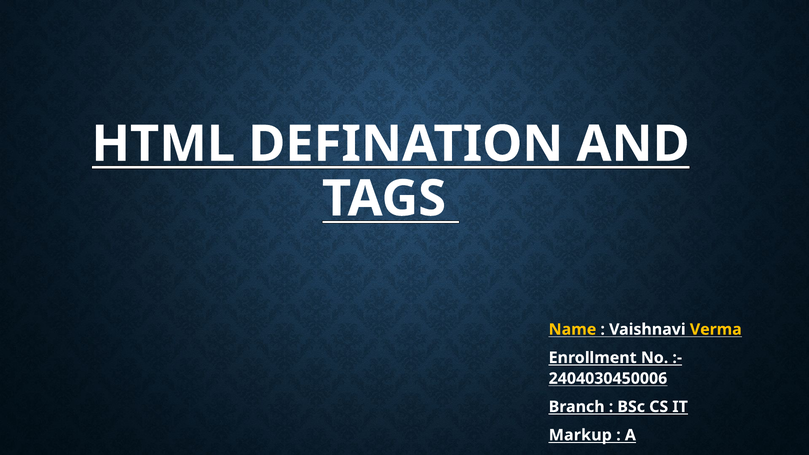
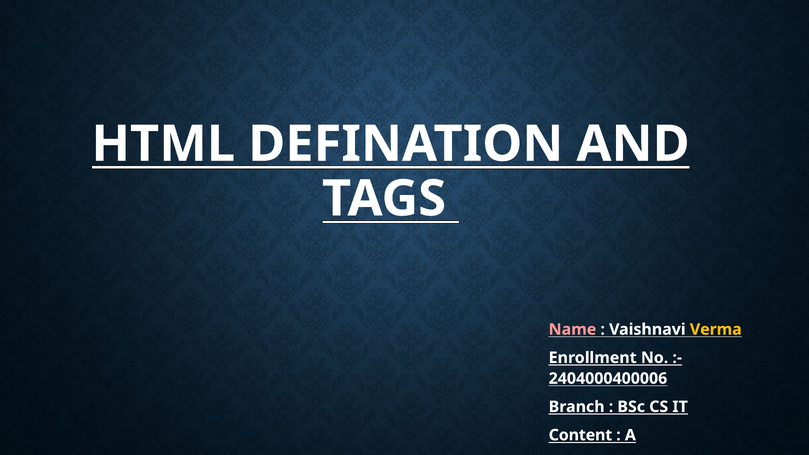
Name colour: yellow -> pink
2404030450006: 2404030450006 -> 2404000400006
Markup: Markup -> Content
